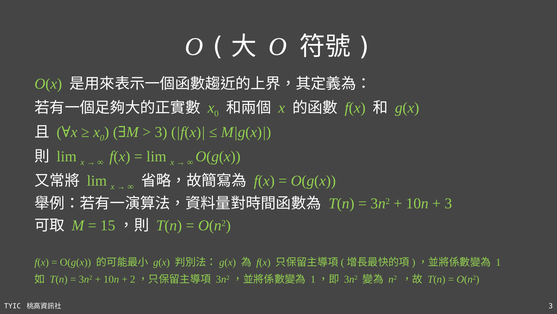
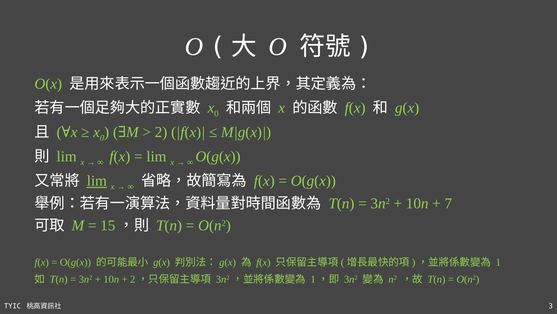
3 at (161, 132): 3 -> 2
lim at (97, 180) underline: none -> present
3 at (448, 203): 3 -> 7
